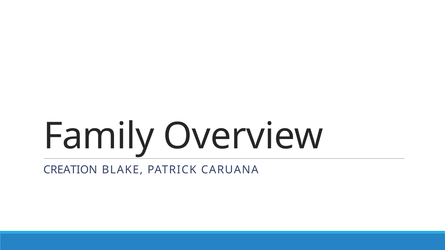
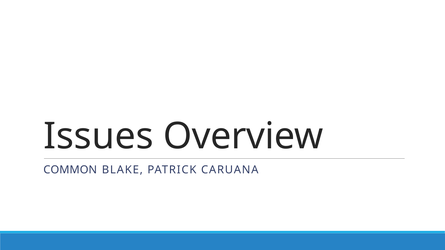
Family: Family -> Issues
CREATION: CREATION -> COMMON
